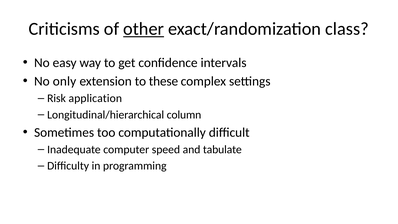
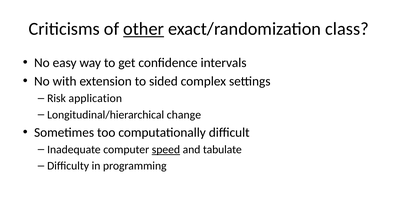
only: only -> with
these: these -> sided
column: column -> change
speed underline: none -> present
